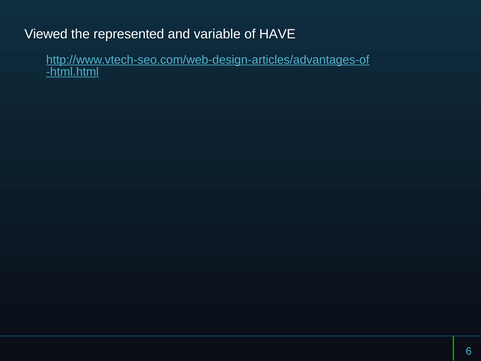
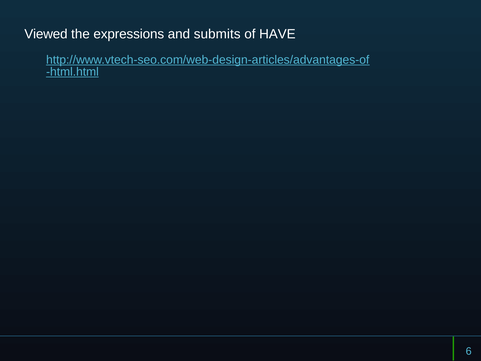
represented: represented -> expressions
variable: variable -> submits
